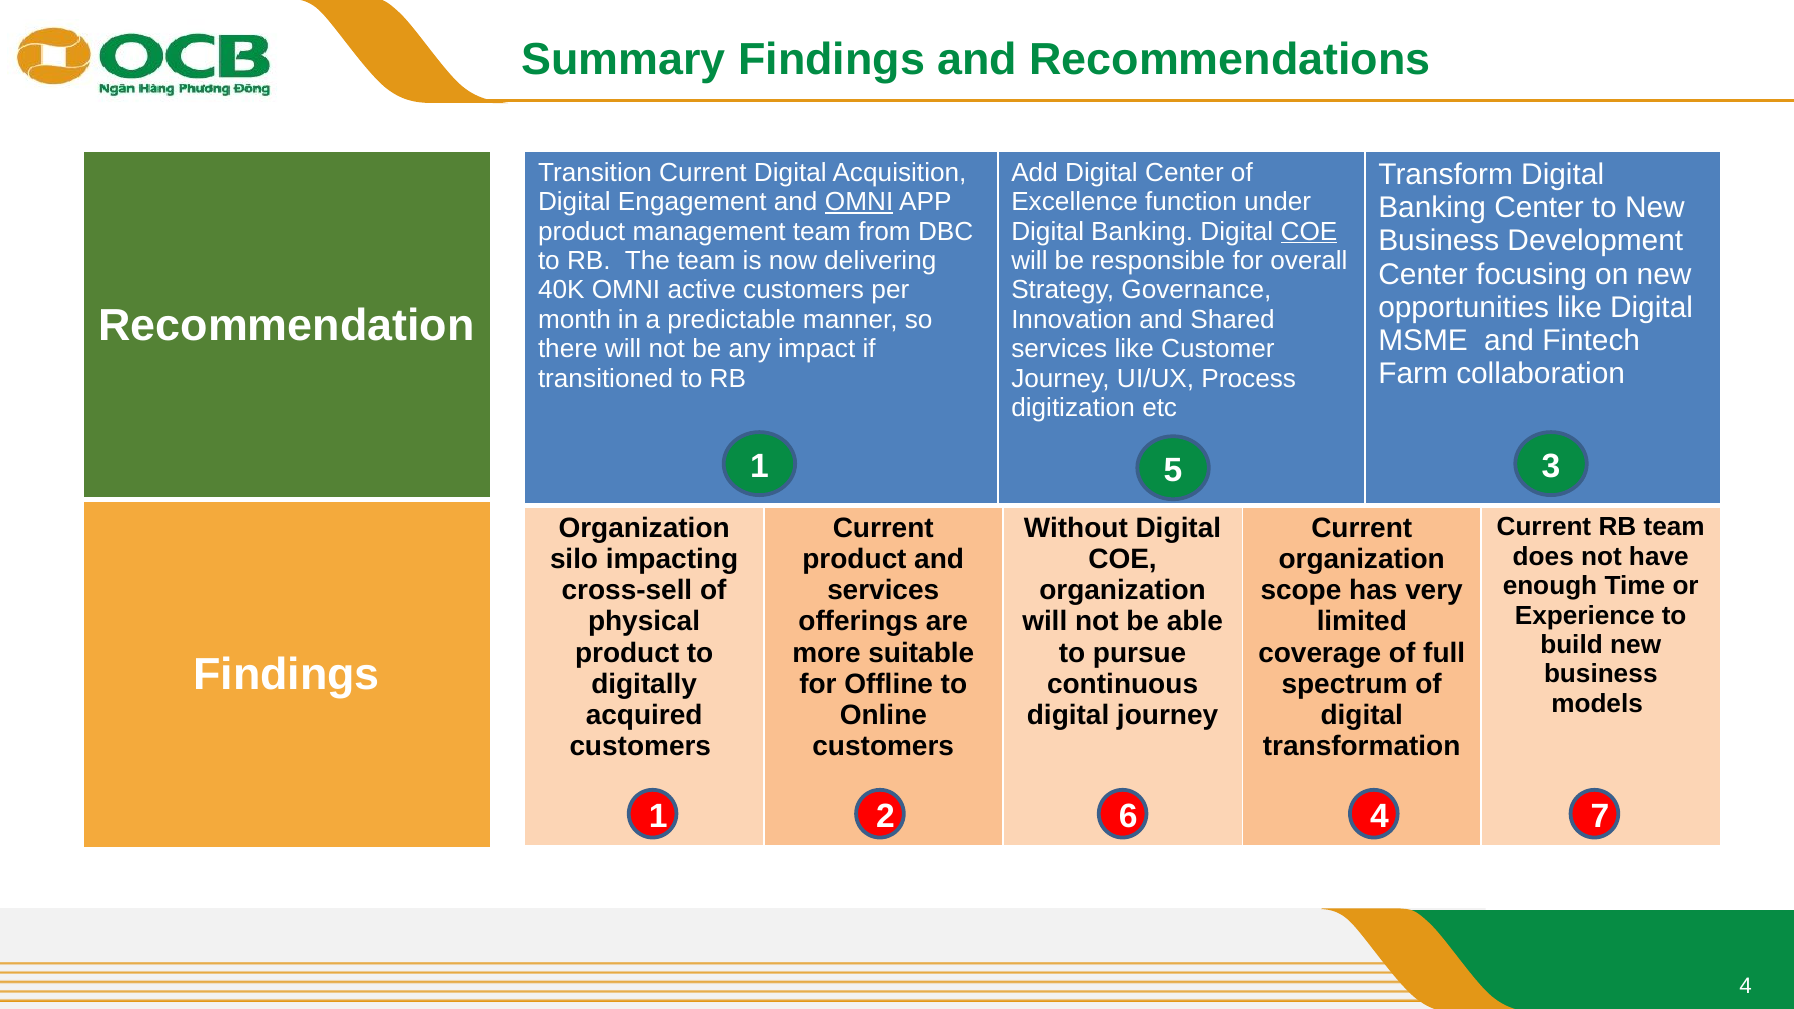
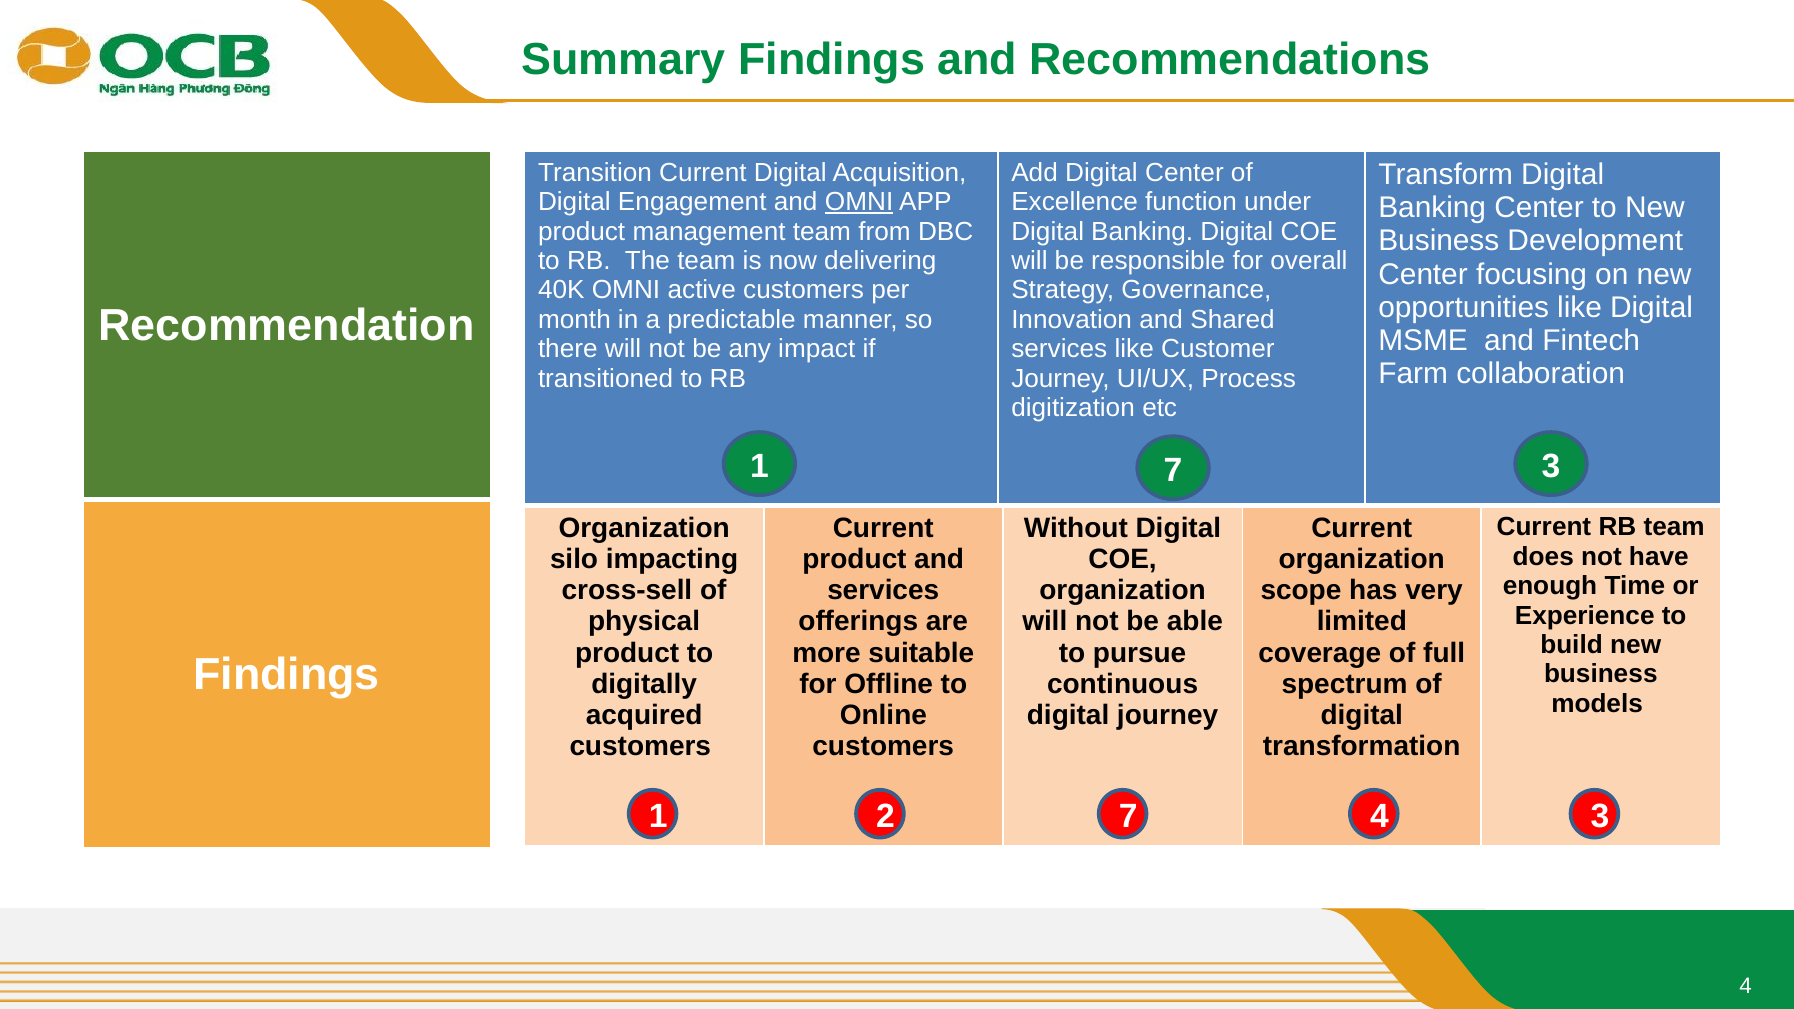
COE at (1309, 231) underline: present -> none
1 5: 5 -> 7
2 6: 6 -> 7
1 7: 7 -> 3
